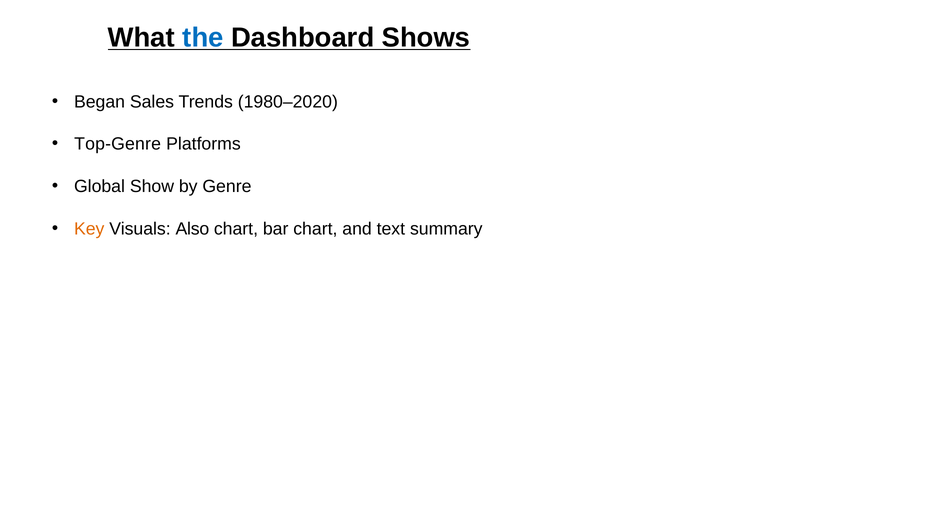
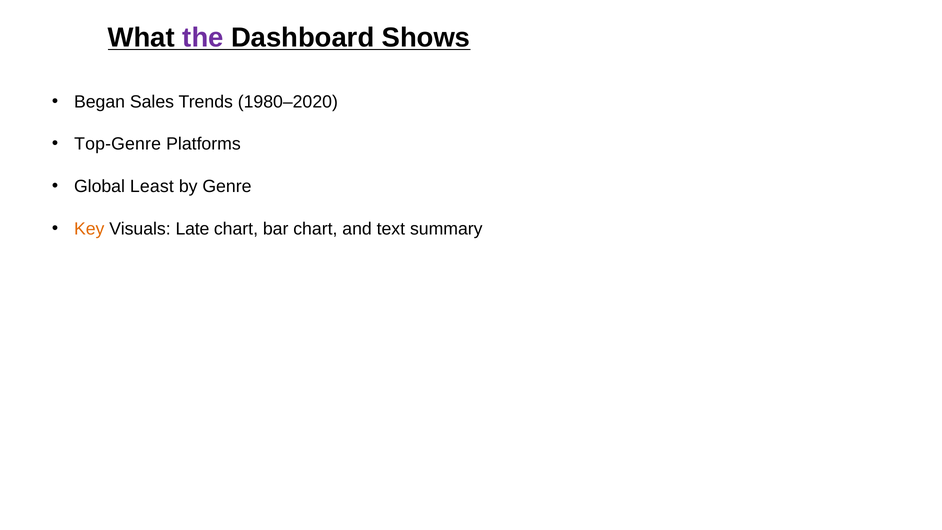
the colour: blue -> purple
Show: Show -> Least
Also: Also -> Late
